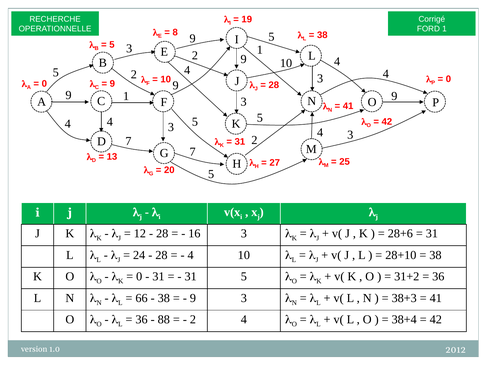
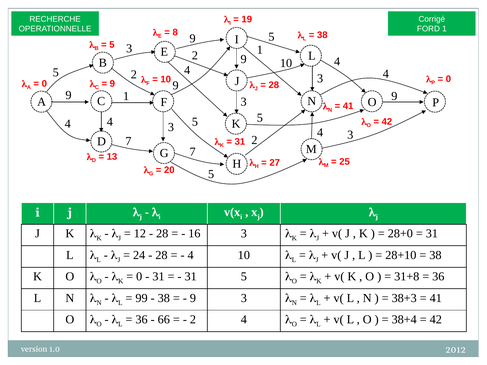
28+6: 28+6 -> 28+0
31+2: 31+2 -> 31+8
66: 66 -> 99
88: 88 -> 66
